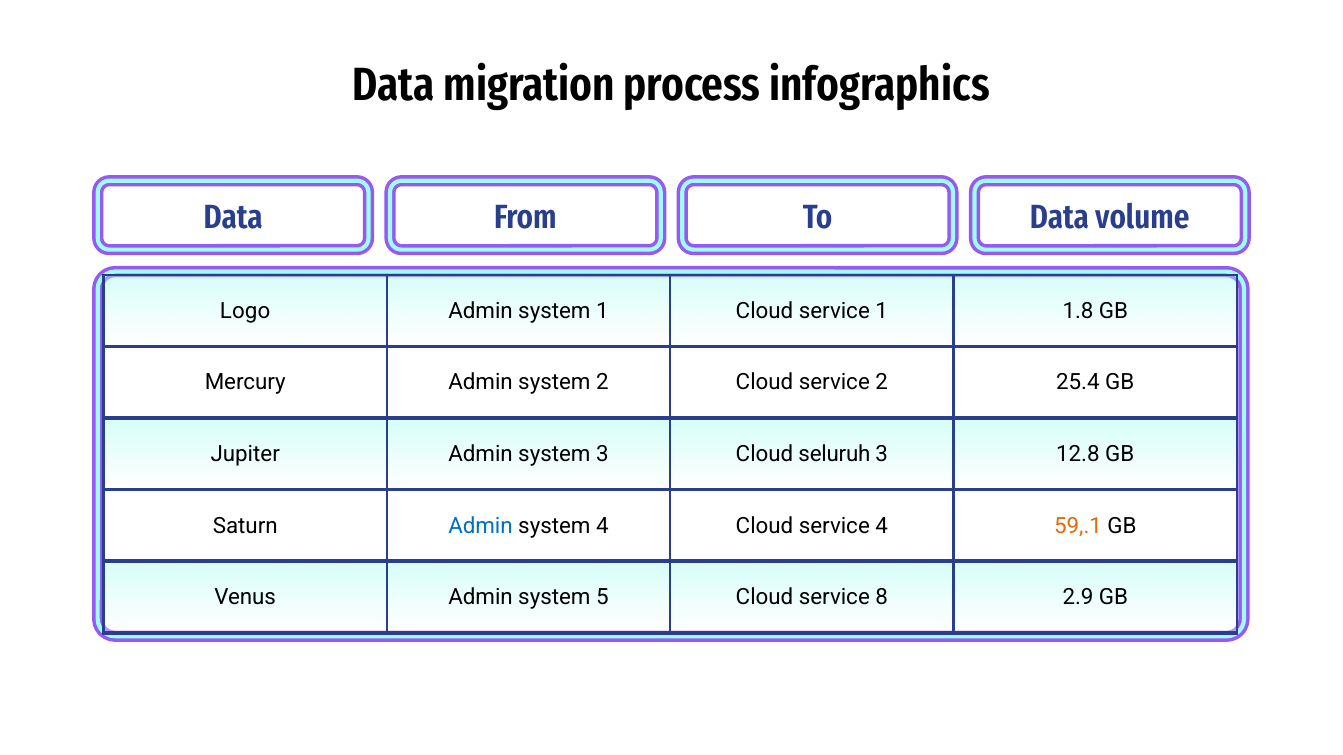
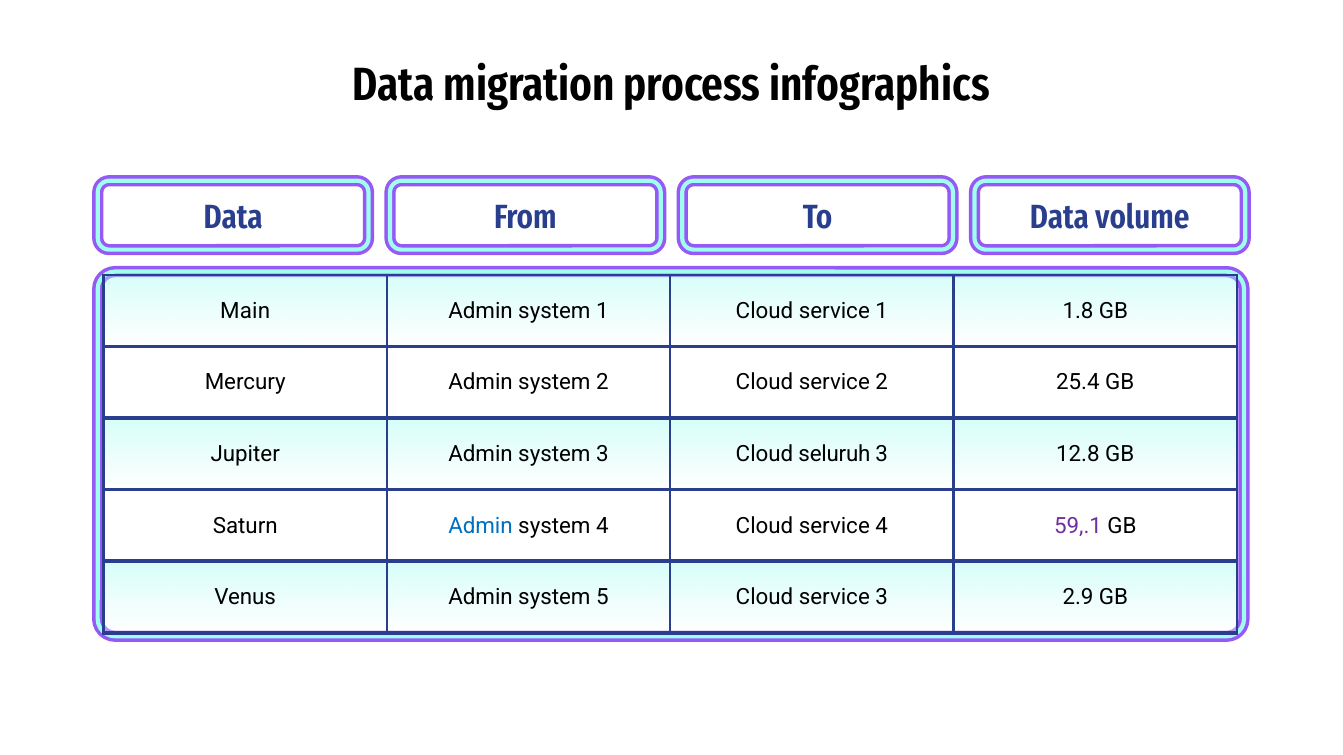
Logo: Logo -> Main
59,.1 colour: orange -> purple
service 8: 8 -> 3
